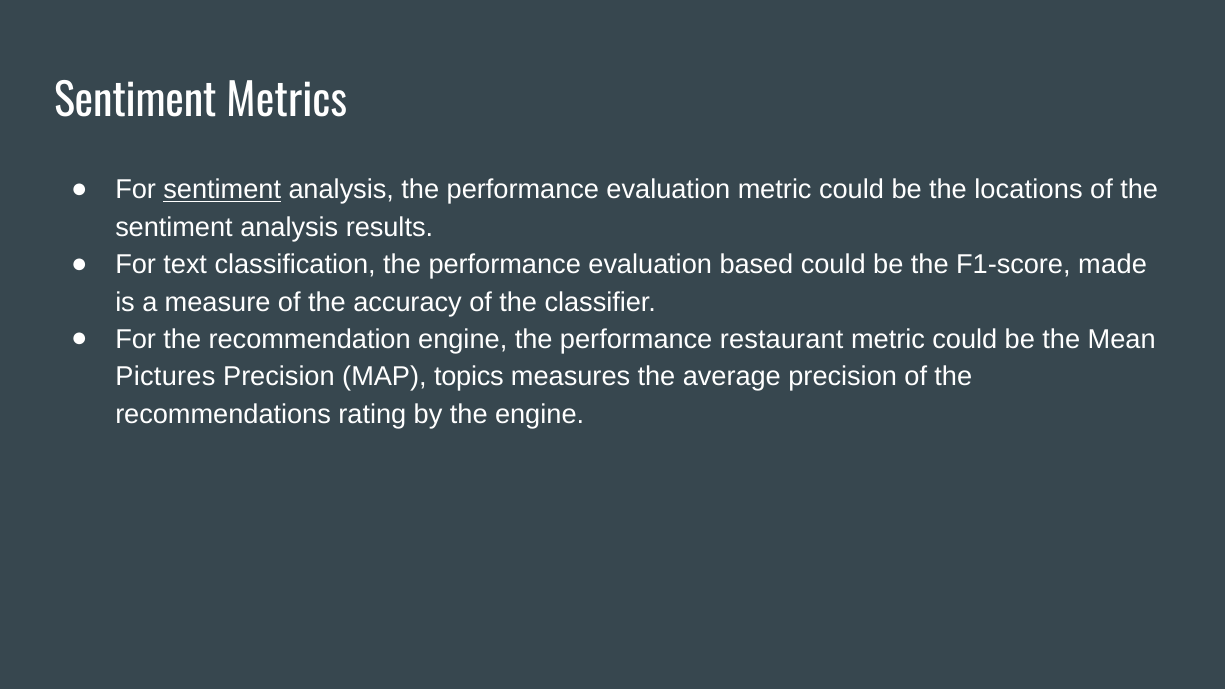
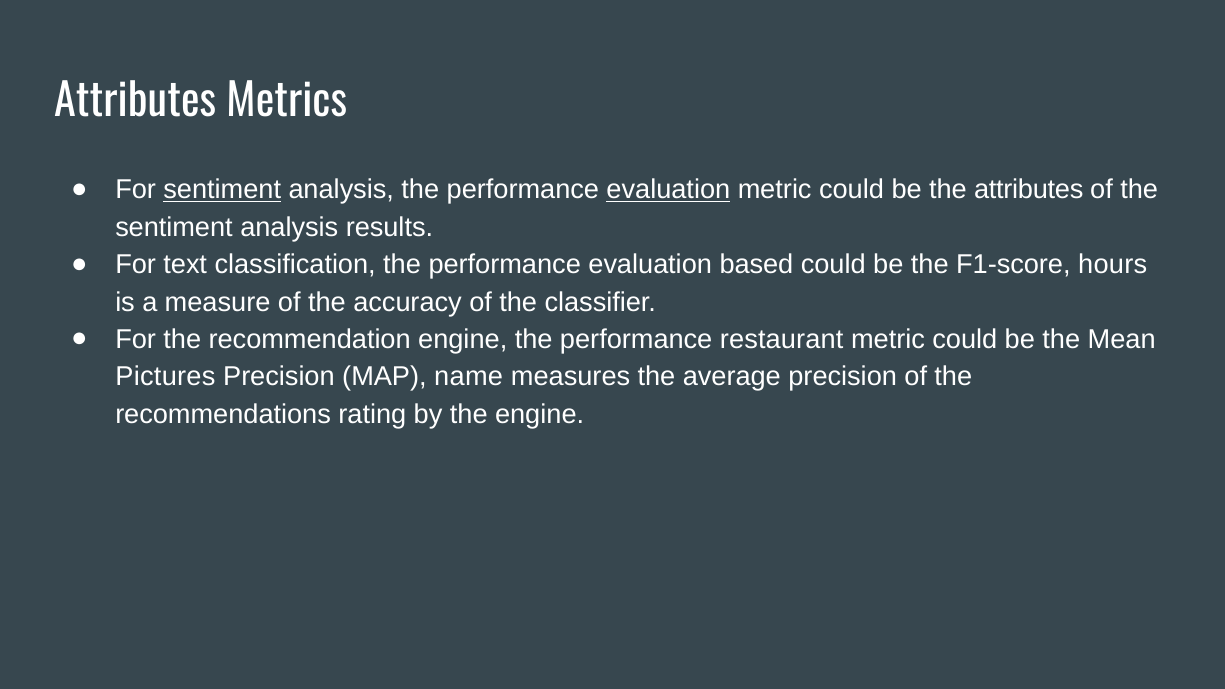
Sentiment at (135, 101): Sentiment -> Attributes
evaluation at (668, 190) underline: none -> present
the locations: locations -> attributes
made: made -> hours
topics: topics -> name
